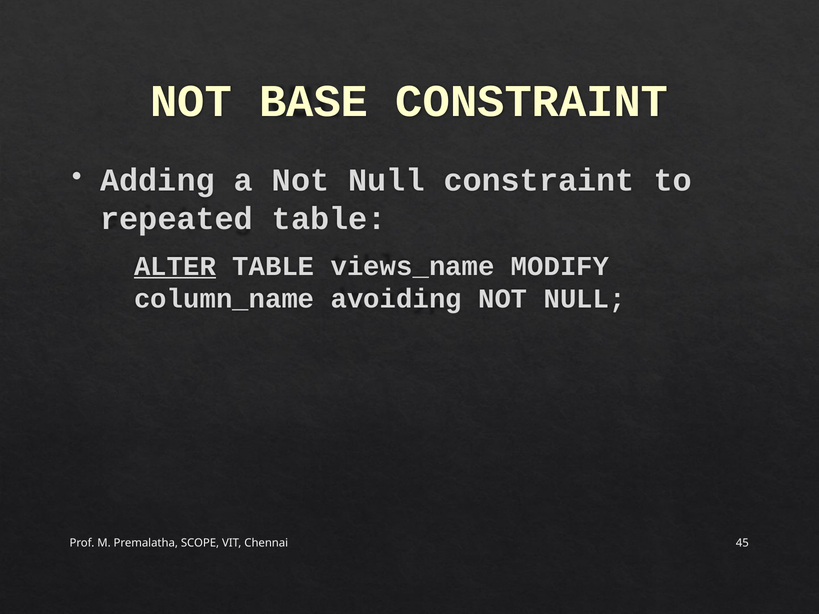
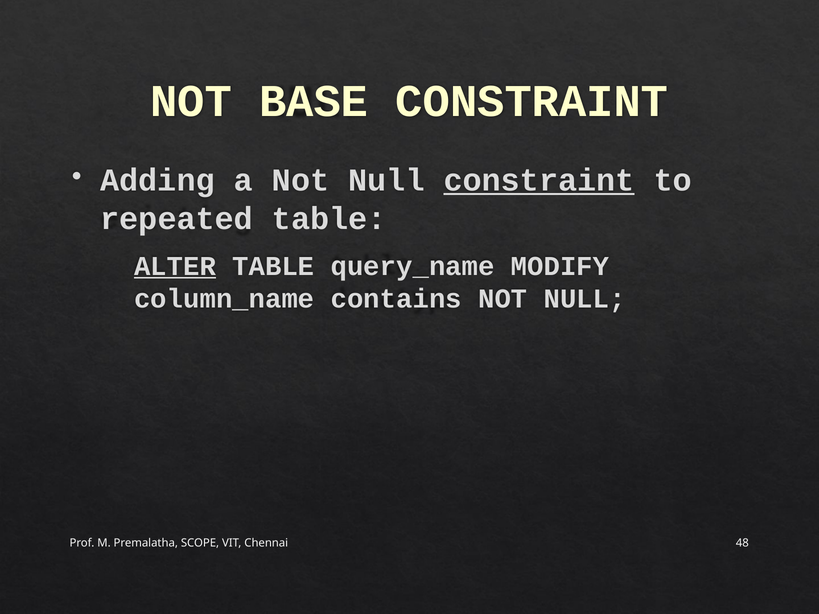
constraint at (539, 181) underline: none -> present
views_name: views_name -> query_name
avoiding: avoiding -> contains
45: 45 -> 48
